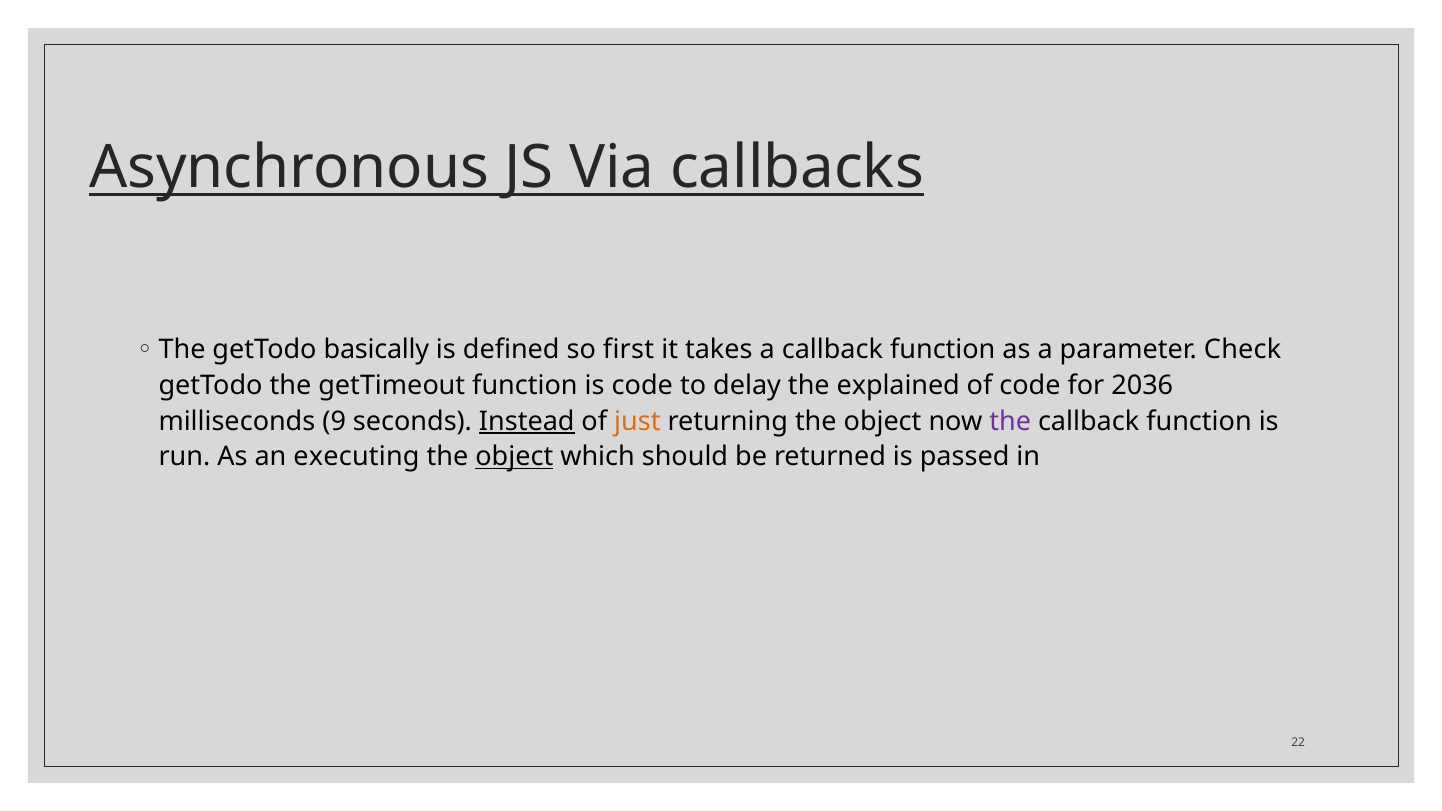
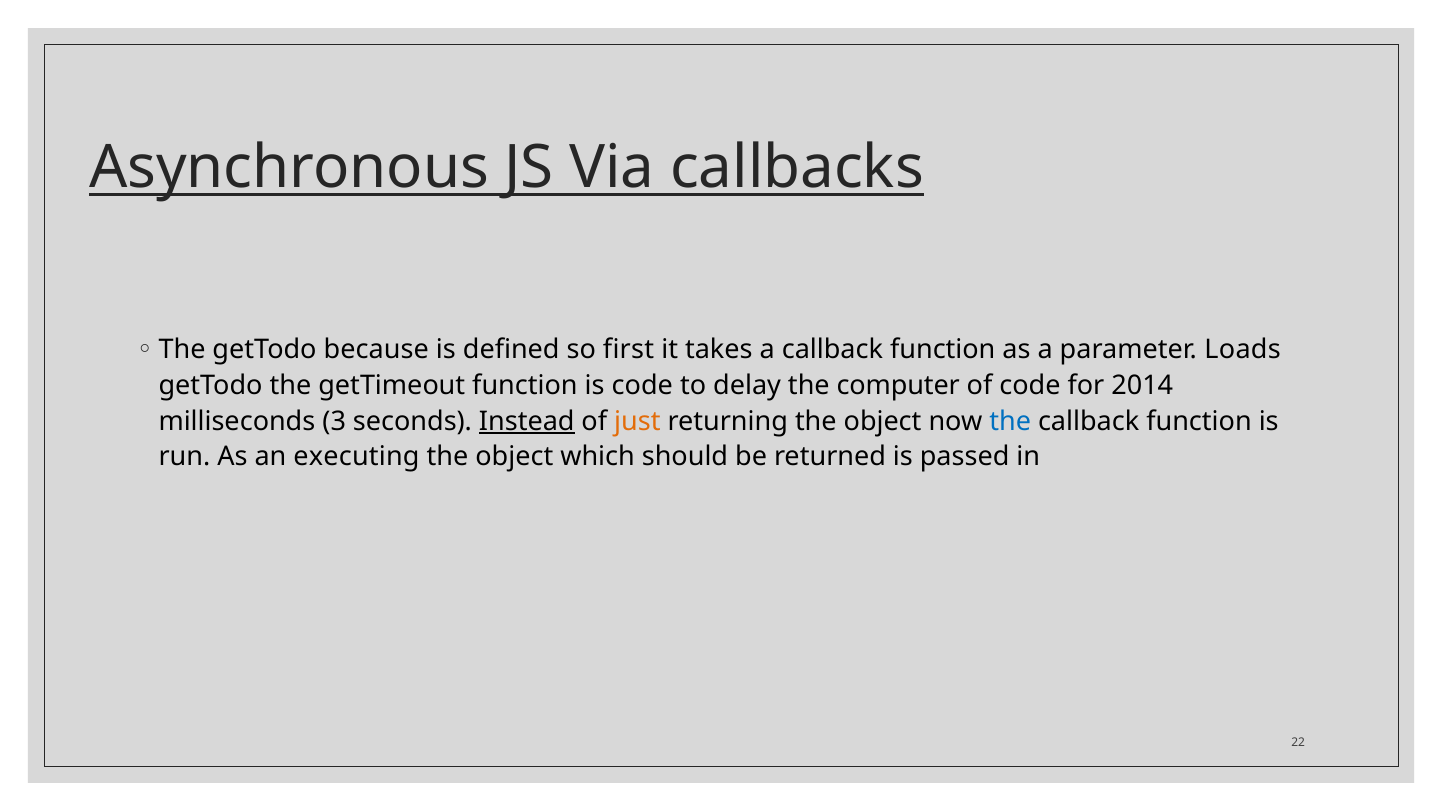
basically: basically -> because
Check: Check -> Loads
explained: explained -> computer
2036: 2036 -> 2014
9: 9 -> 3
the at (1010, 421) colour: purple -> blue
object at (514, 457) underline: present -> none
